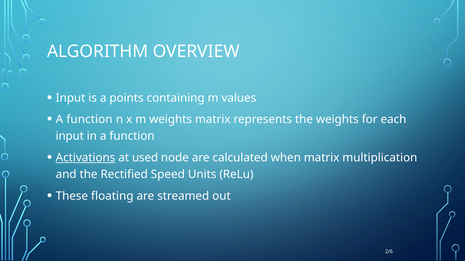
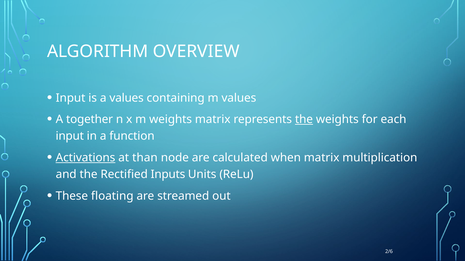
a points: points -> values
function at (89, 120): function -> together
the at (304, 120) underline: none -> present
used: used -> than
Speed: Speed -> Inputs
